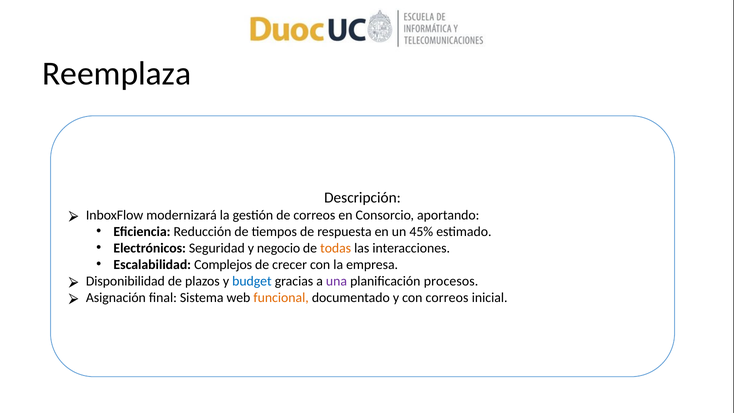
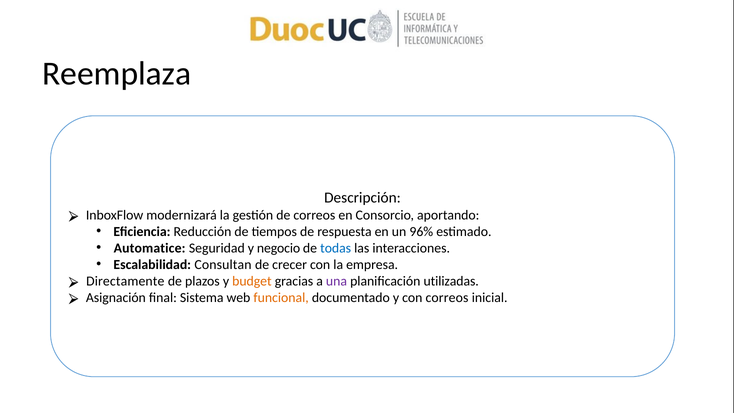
45%: 45% -> 96%
Electrónicos: Electrónicos -> Automatice
todas colour: orange -> blue
Complejos: Complejos -> Consultan
Disponibilidad: Disponibilidad -> Directamente
budget colour: blue -> orange
procesos: procesos -> utilizadas
